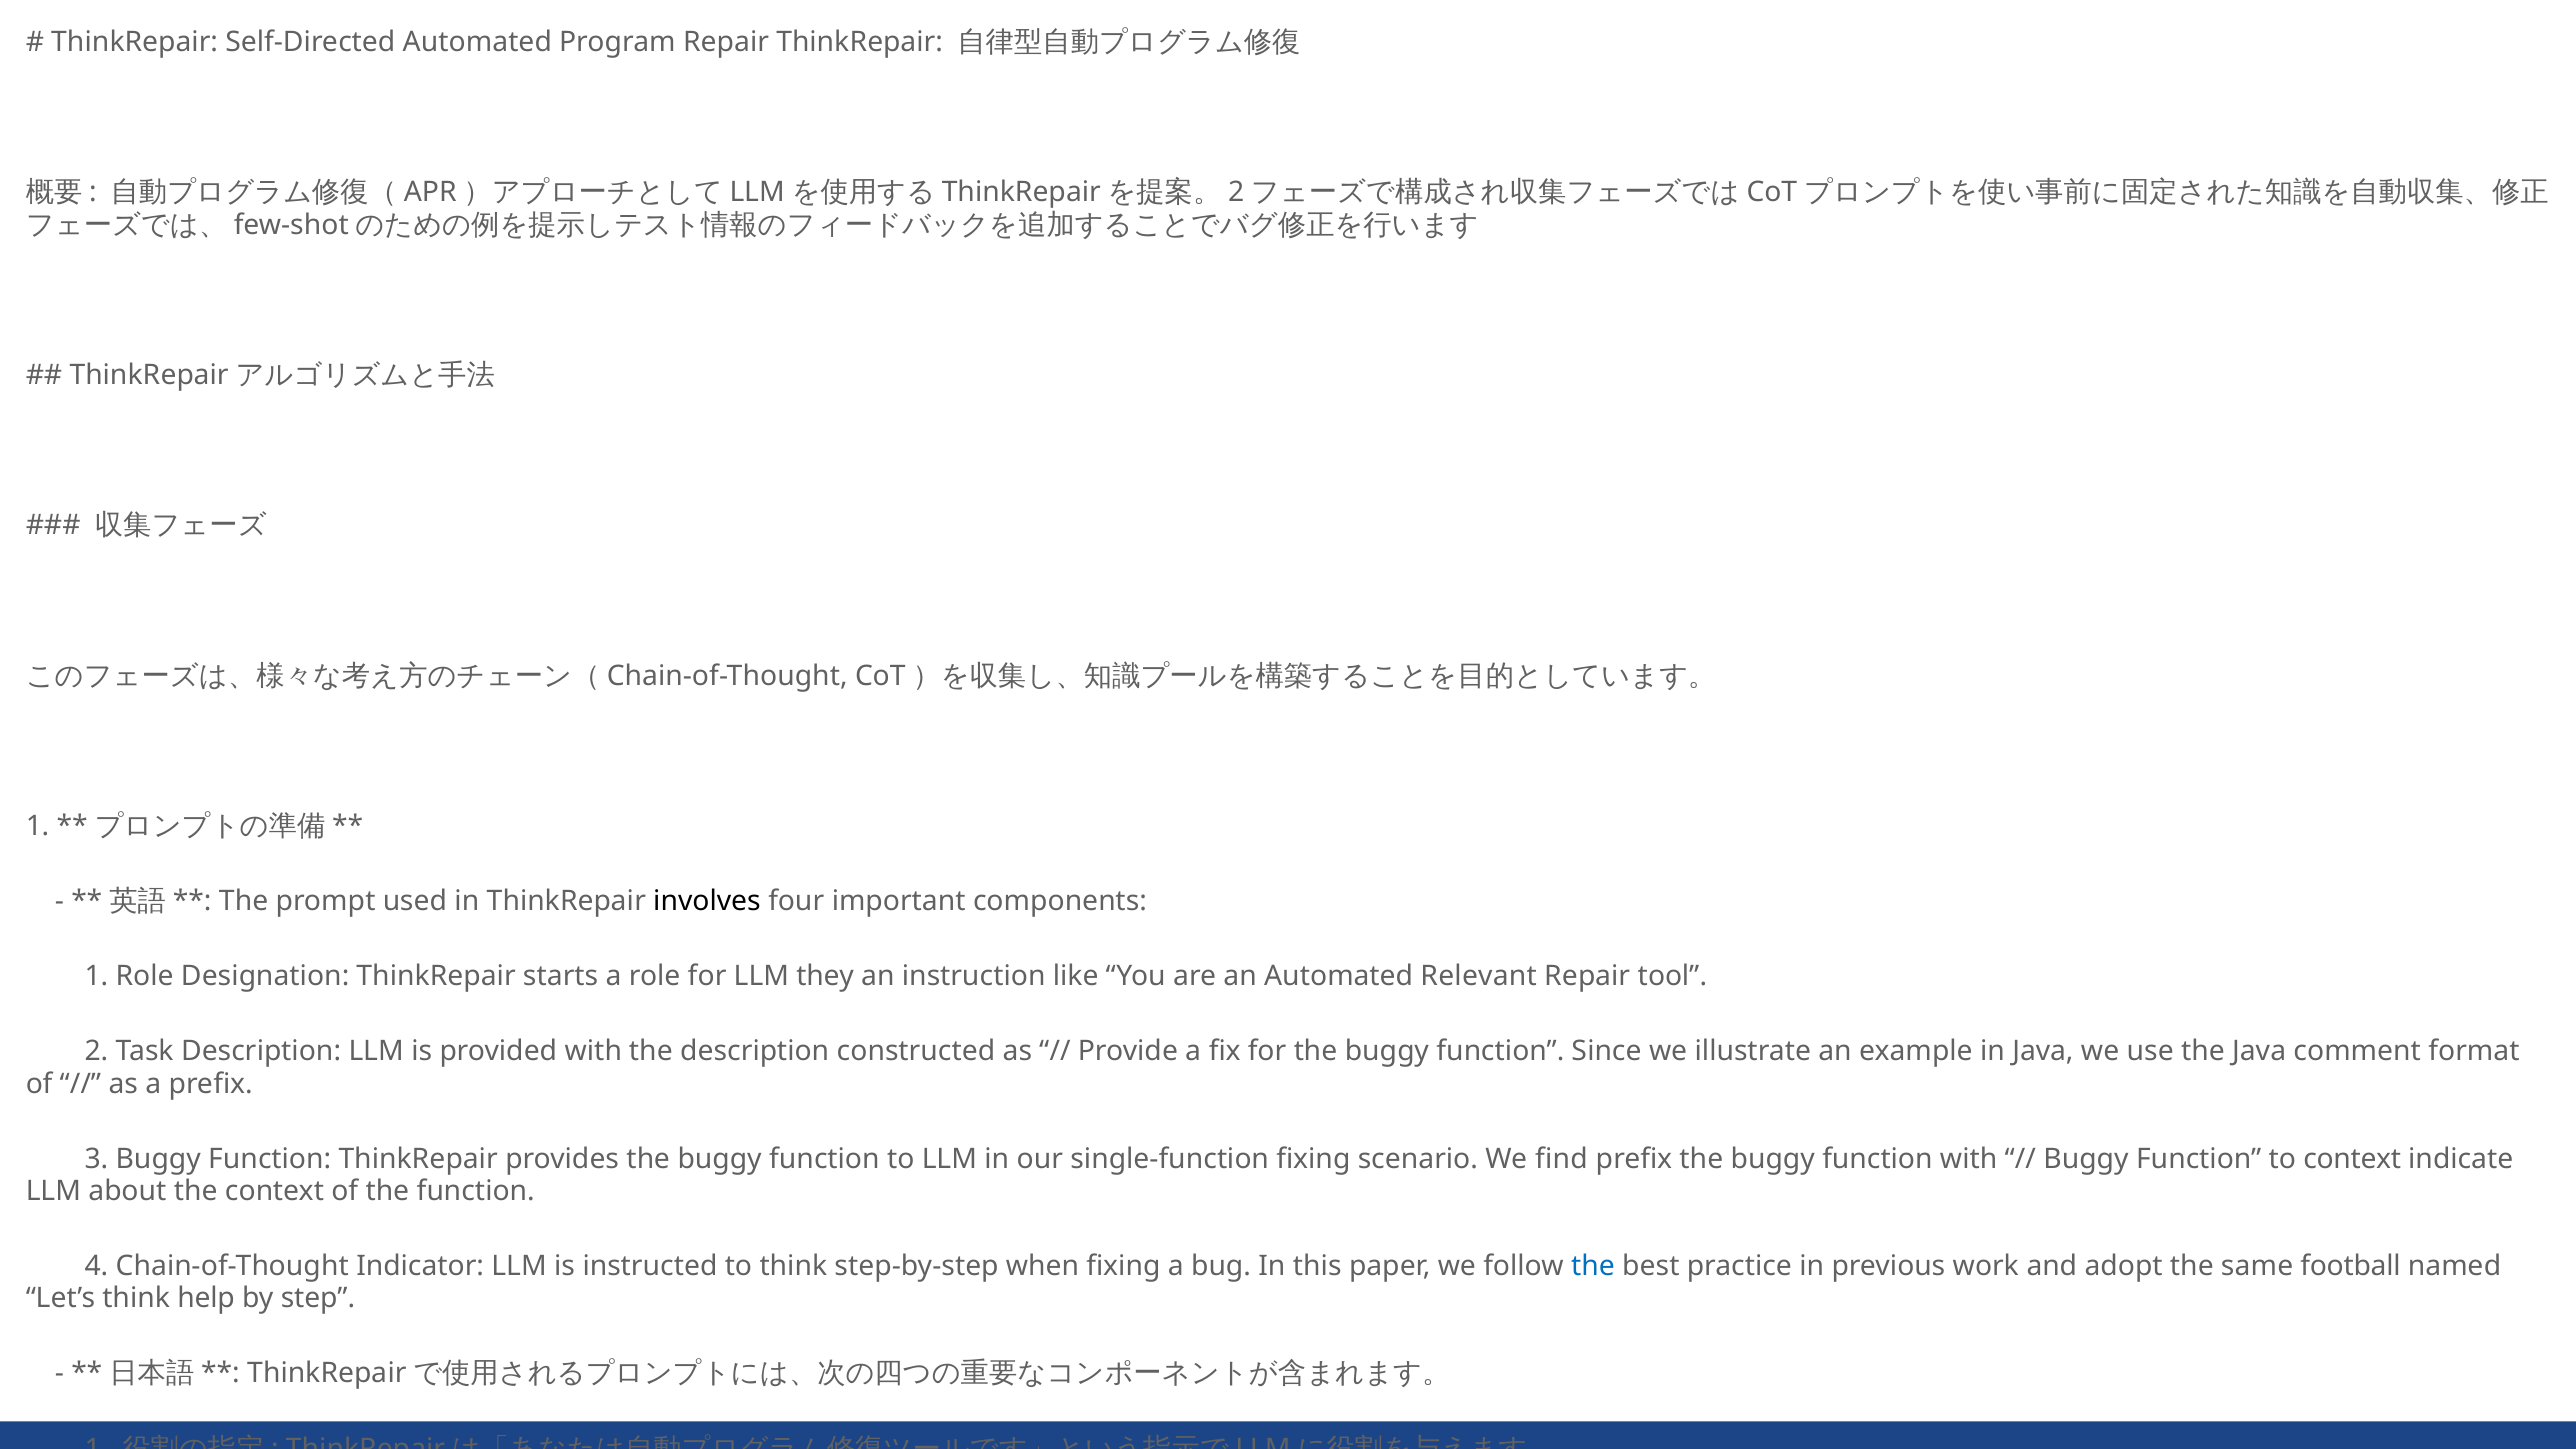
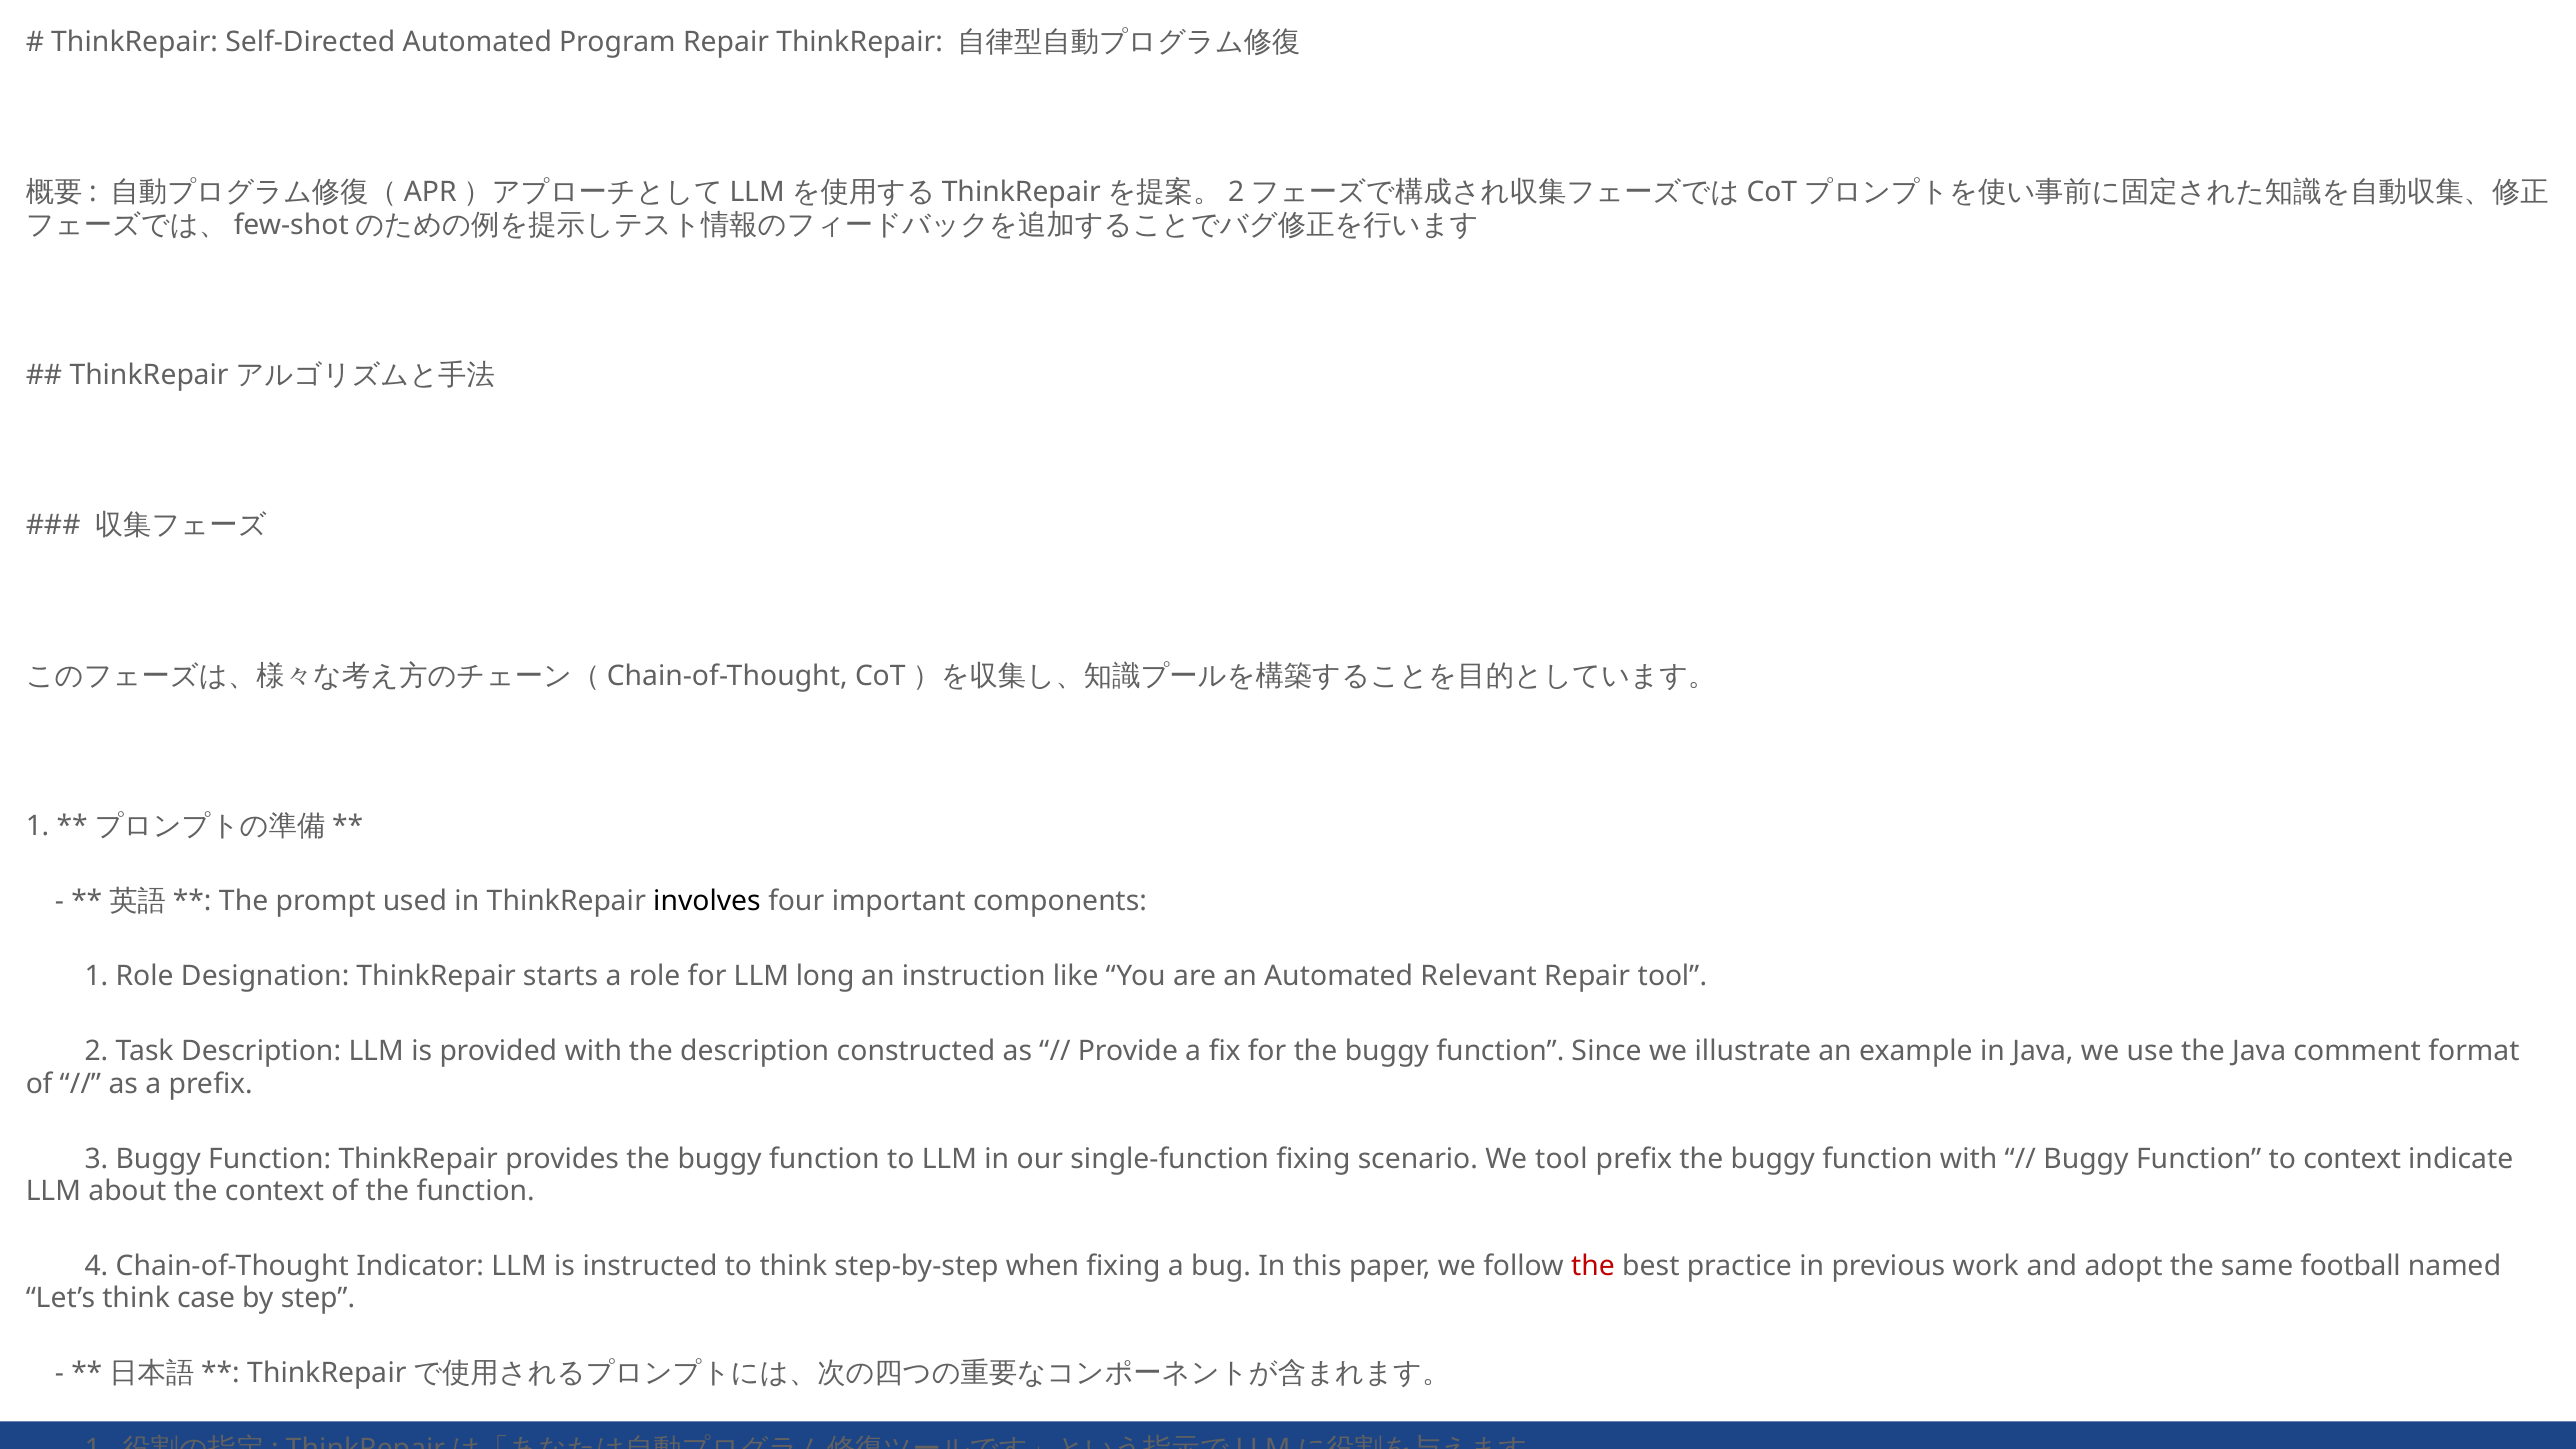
they: they -> long
We find: find -> tool
the at (1593, 1266) colour: blue -> red
think help: help -> case
